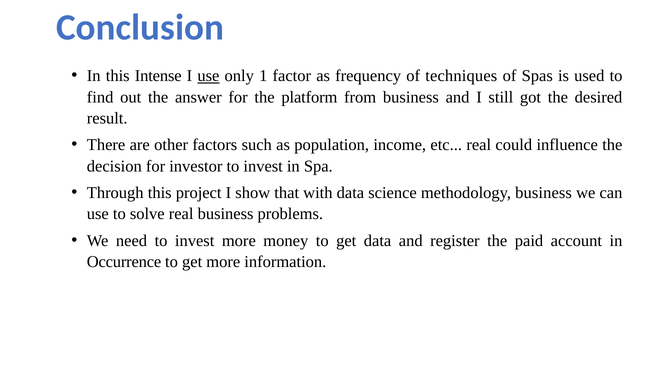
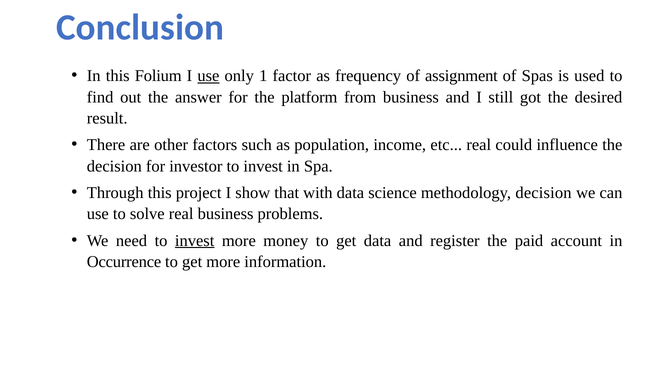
Intense: Intense -> Folium
techniques: techniques -> assignment
methodology business: business -> decision
invest at (195, 241) underline: none -> present
